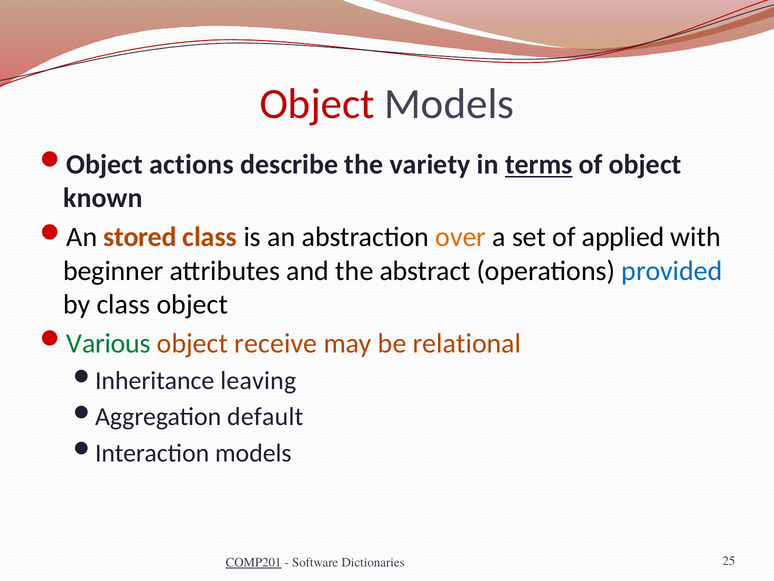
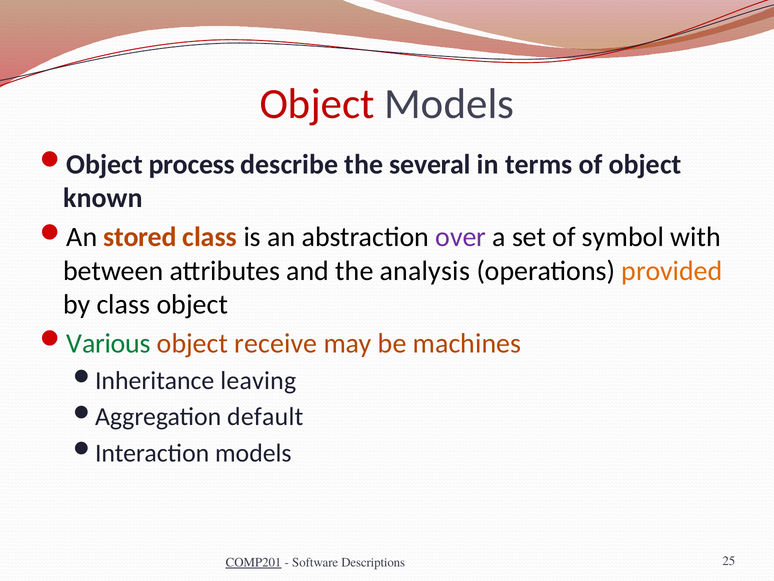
actions: actions -> process
variety: variety -> several
terms underline: present -> none
over colour: orange -> purple
applied: applied -> symbol
beginner: beginner -> between
abstract: abstract -> analysis
provided colour: blue -> orange
relational: relational -> machines
Dictionaries: Dictionaries -> Descriptions
